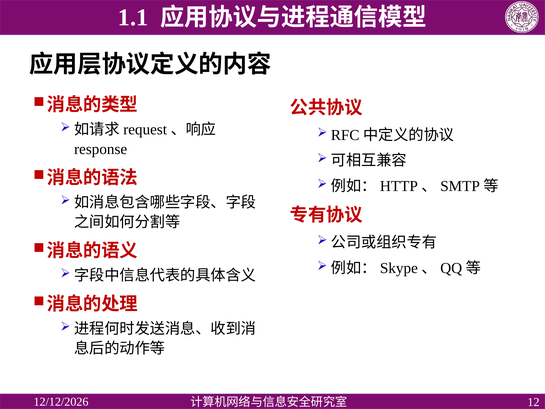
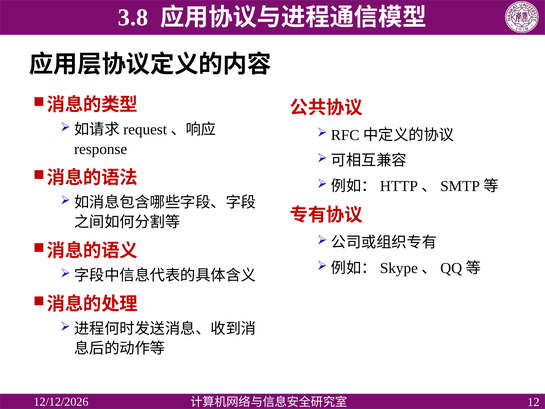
1.1: 1.1 -> 3.8
